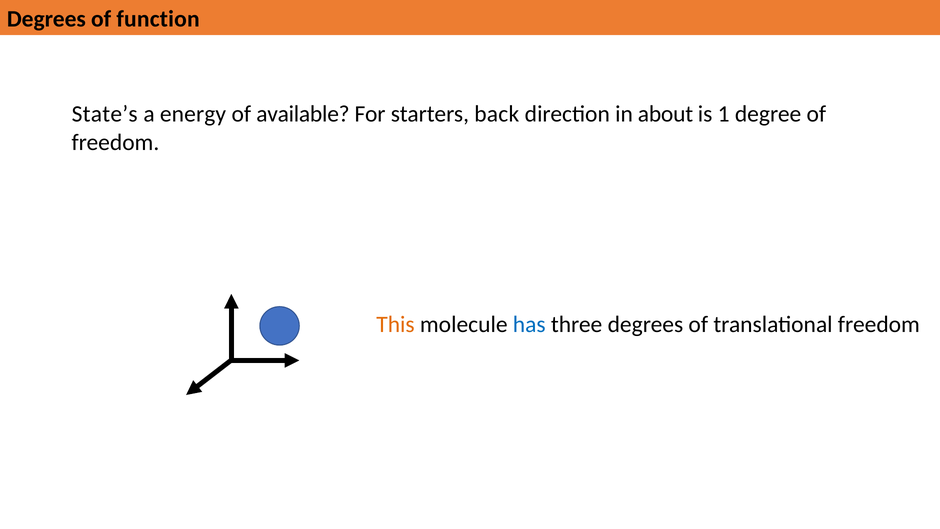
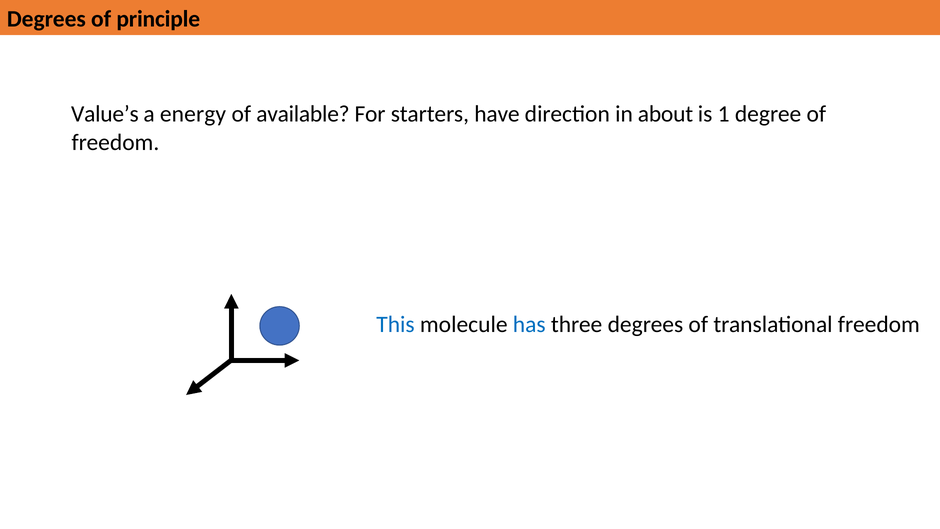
function: function -> principle
State’s: State’s -> Value’s
back: back -> have
This colour: orange -> blue
